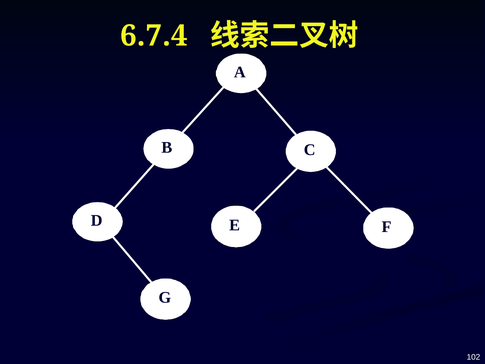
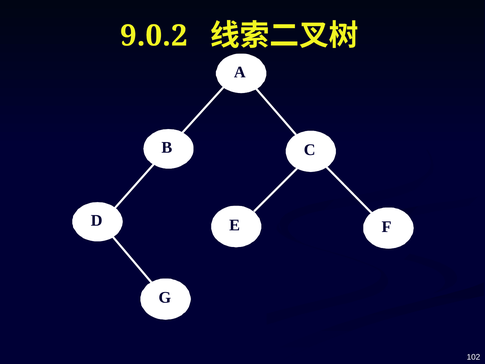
6.7.4: 6.7.4 -> 9.0.2
